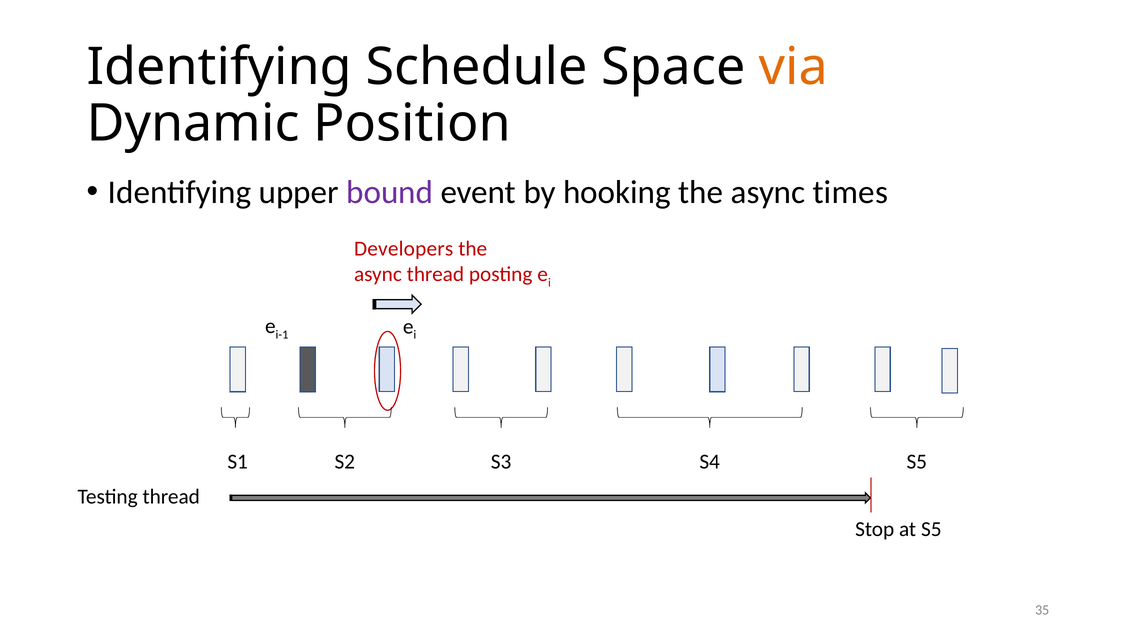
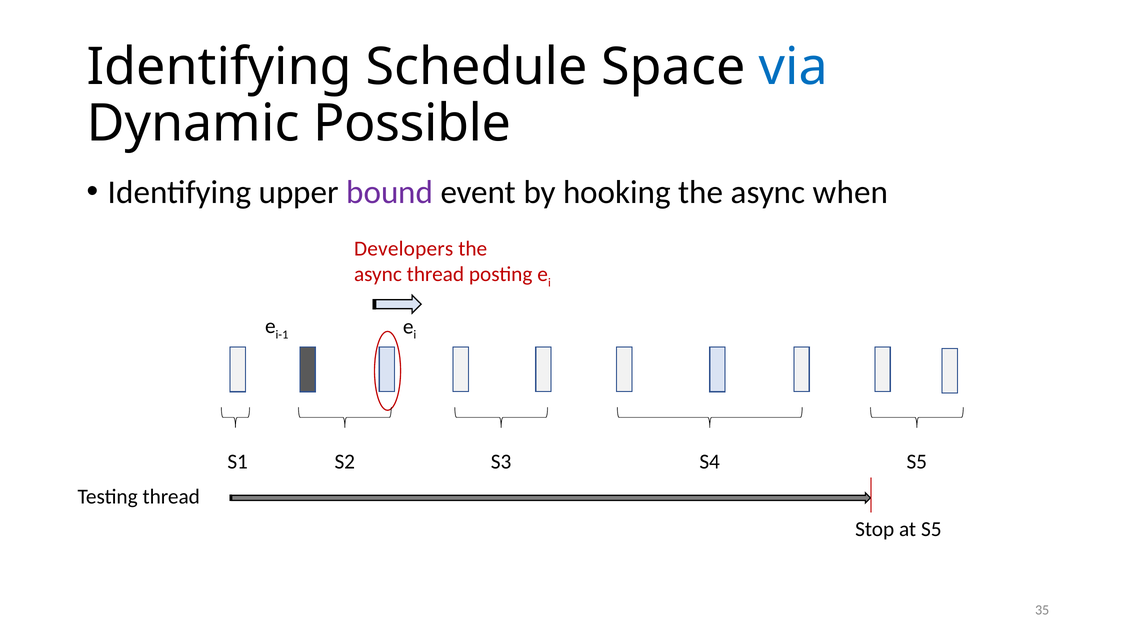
via colour: orange -> blue
Position: Position -> Possible
times: times -> when
